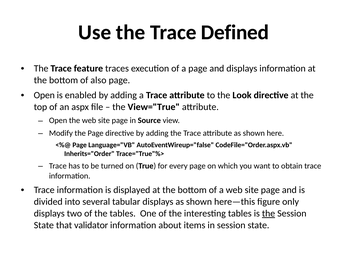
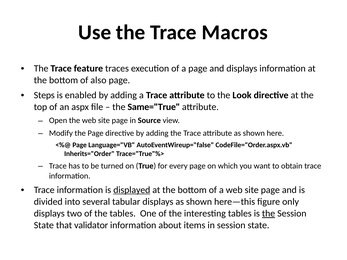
Defined: Defined -> Macros
Open at (44, 95): Open -> Steps
View="True: View="True -> Same="True
displayed underline: none -> present
